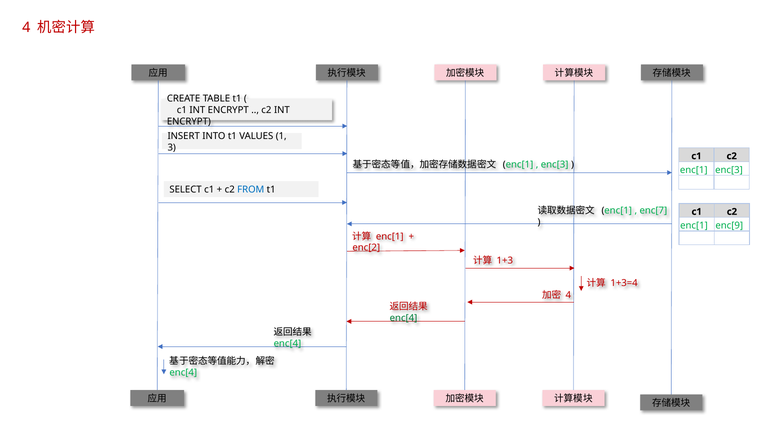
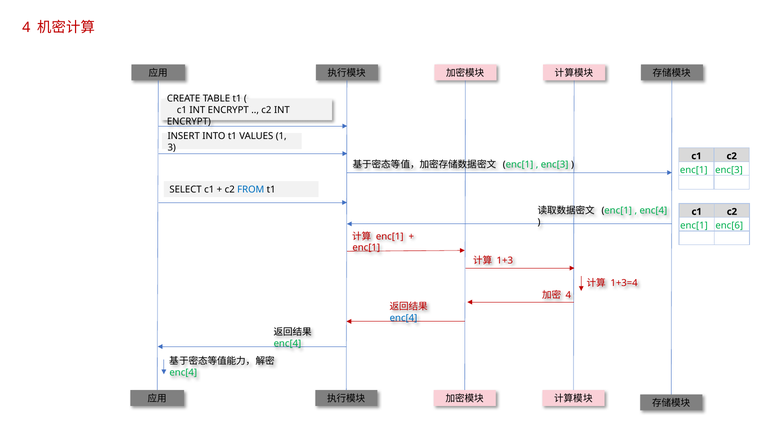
enc[7 at (653, 211): enc[7 -> enc[4
enc[9: enc[9 -> enc[6
enc[2 at (366, 248): enc[2 -> enc[1
enc[4 at (404, 318) colour: green -> blue
